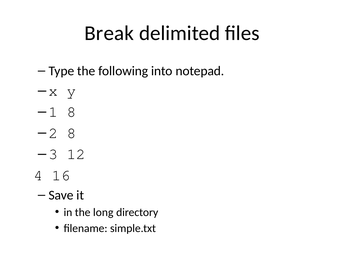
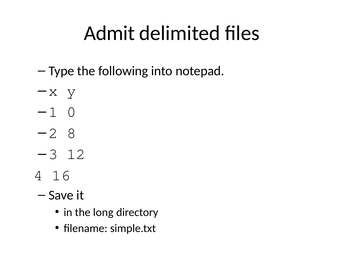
Break: Break -> Admit
1 8: 8 -> 0
